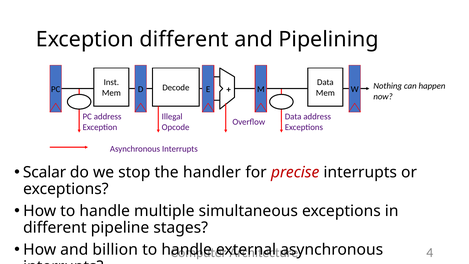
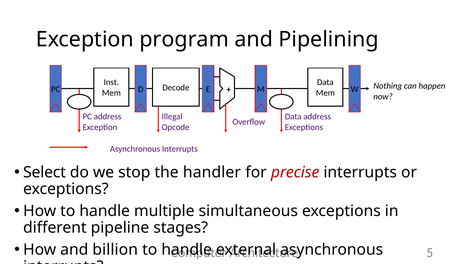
Exception different: different -> program
Scalar: Scalar -> Select
4: 4 -> 5
